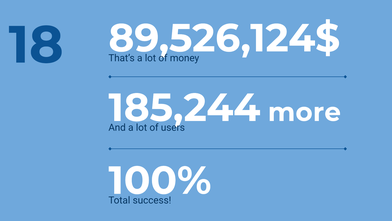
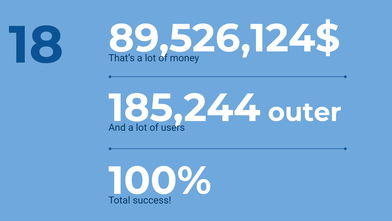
more: more -> outer
